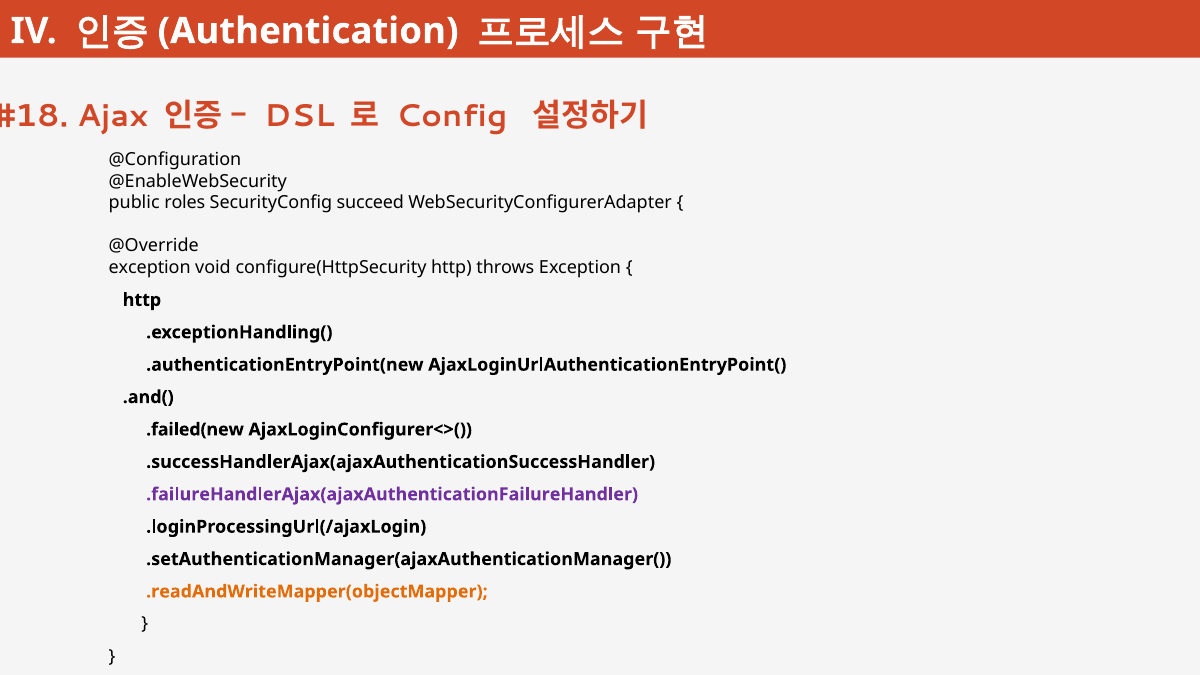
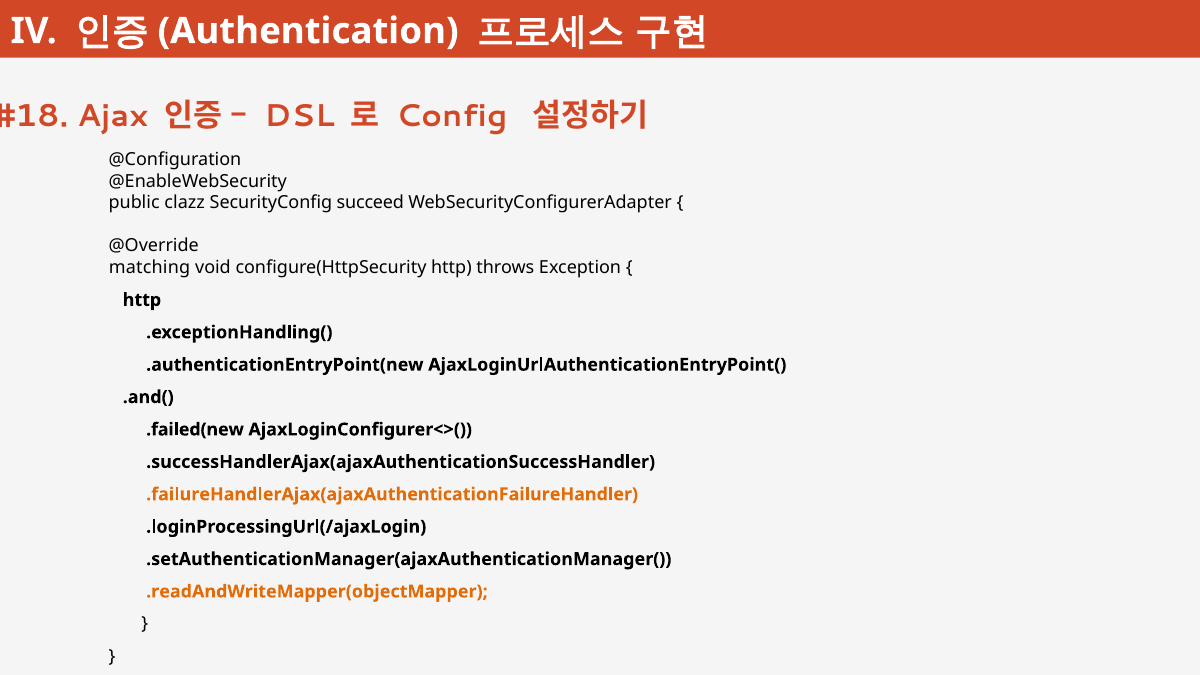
roles: roles -> clazz
exception at (150, 268): exception -> matching
.failureHandlerAjax(ajaxAuthenticationFailureHandler colour: purple -> orange
